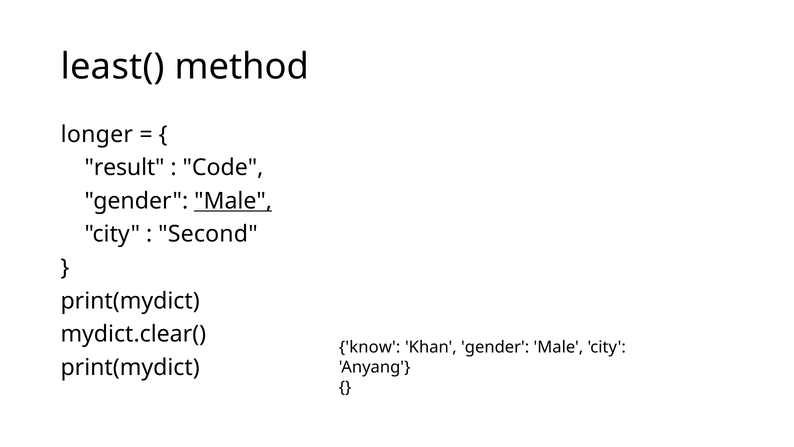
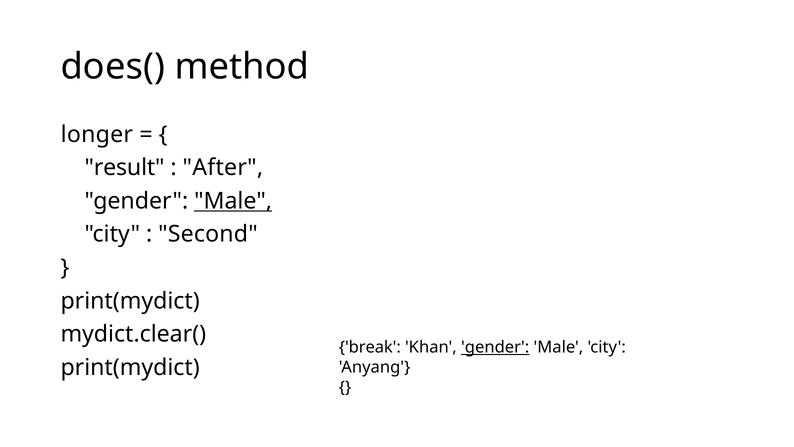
least(: least( -> does(
Code: Code -> After
know: know -> break
gender at (495, 347) underline: none -> present
